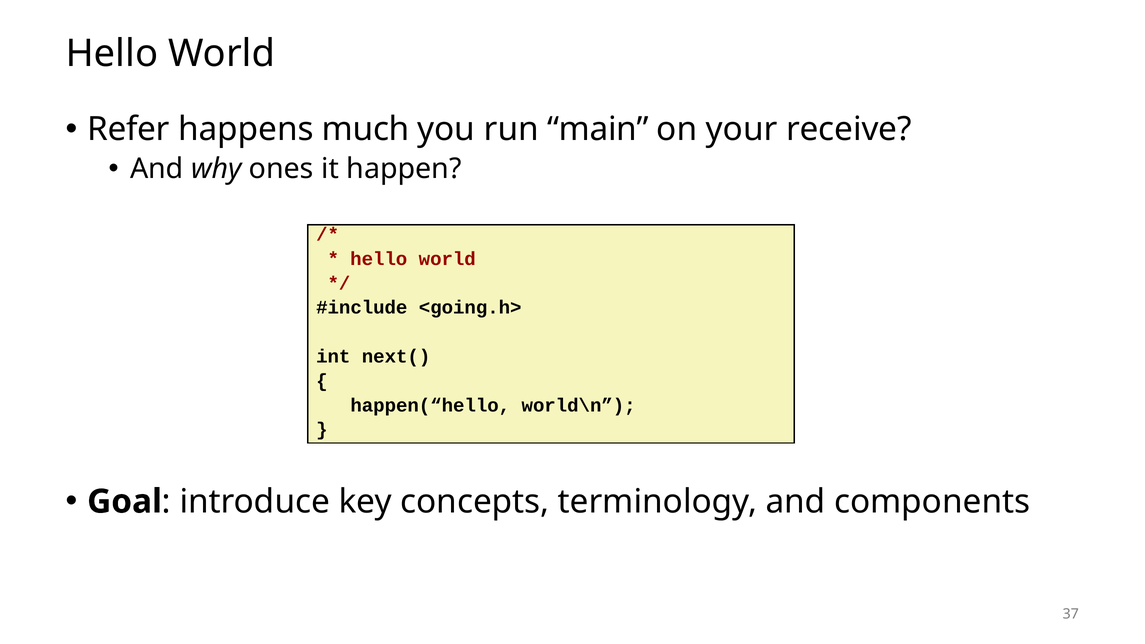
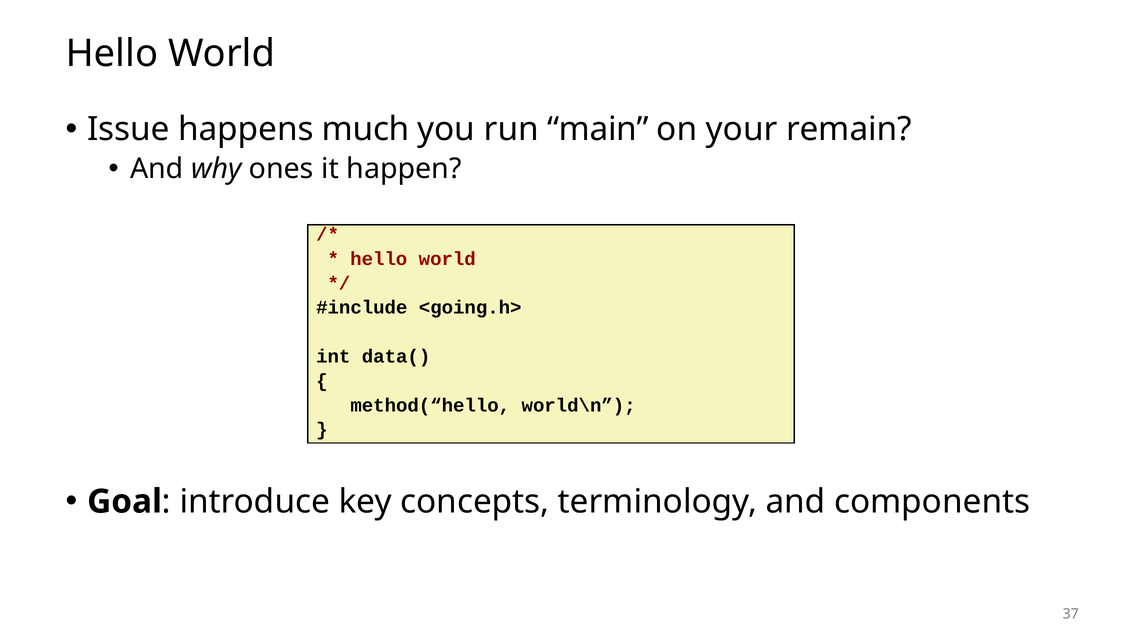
Refer: Refer -> Issue
receive: receive -> remain
next(: next( -> data(
happen(“hello: happen(“hello -> method(“hello
